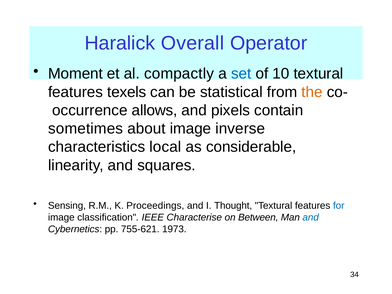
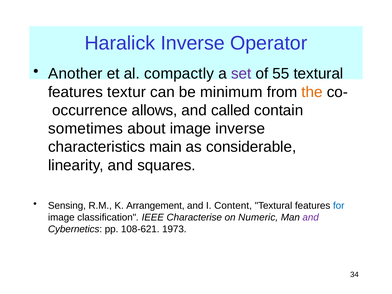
Haralick Overall: Overall -> Inverse
Moment: Moment -> Another
set colour: blue -> purple
10: 10 -> 55
texels: texels -> textur
statistical: statistical -> minimum
pixels: pixels -> called
local: local -> main
Proceedings: Proceedings -> Arrangement
Thought: Thought -> Content
Between: Between -> Numeric
and at (311, 217) colour: blue -> purple
755-621: 755-621 -> 108-621
